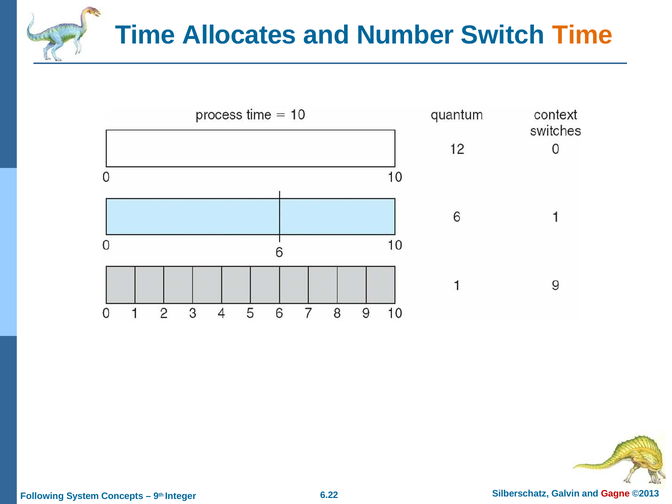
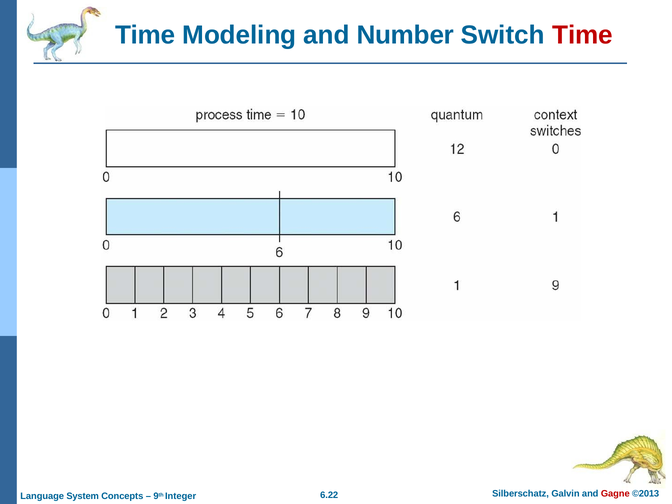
Allocates: Allocates -> Modeling
Time at (583, 35) colour: orange -> red
Following: Following -> Language
